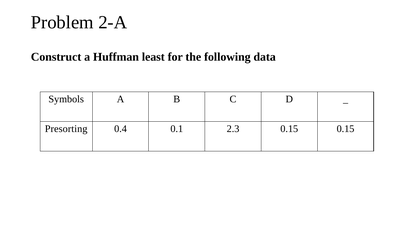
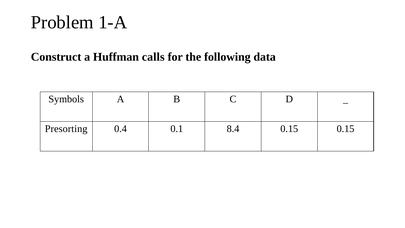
2-A: 2-A -> 1-A
least: least -> calls
2.3: 2.3 -> 8.4
